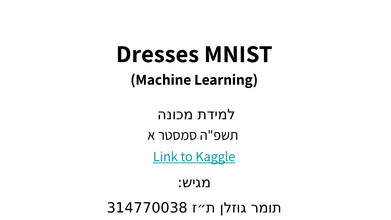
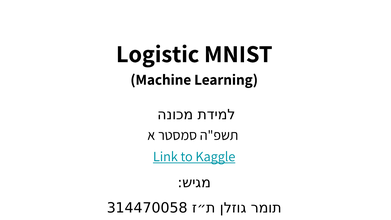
Dresses: Dresses -> Logistic
314770038: 314770038 -> 314470058
